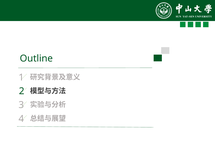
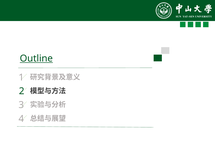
Outline underline: none -> present
